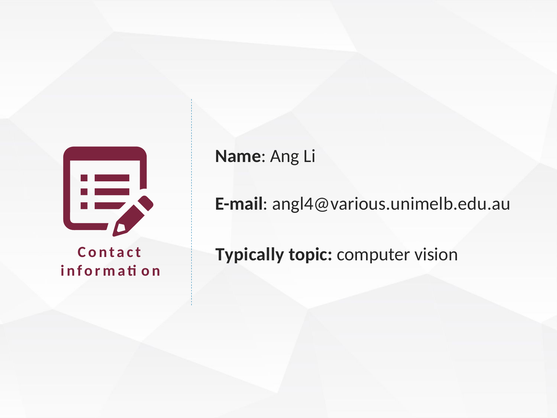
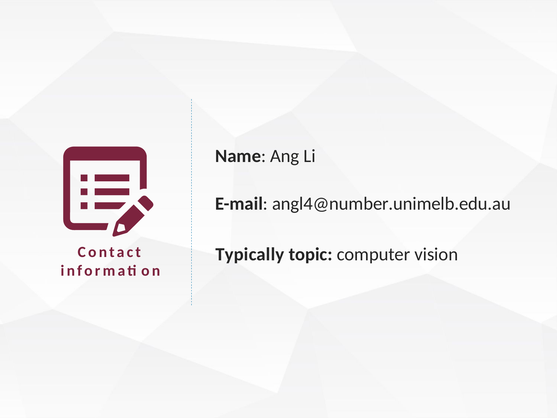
angl4@various.unimelb.edu.au: angl4@various.unimelb.edu.au -> angl4@number.unimelb.edu.au
